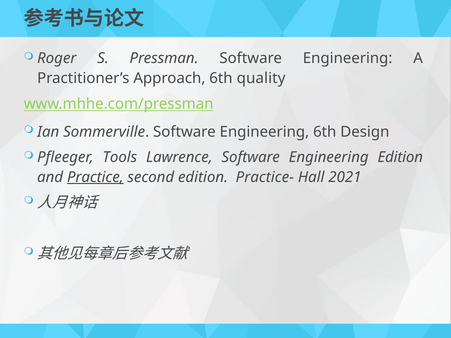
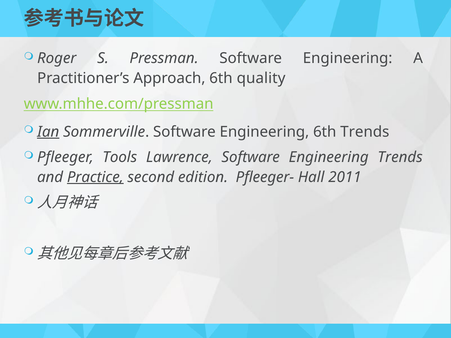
Ian underline: none -> present
6th Design: Design -> Trends
Engineering Edition: Edition -> Trends
Practice-: Practice- -> Pfleeger-
2021: 2021 -> 2011
